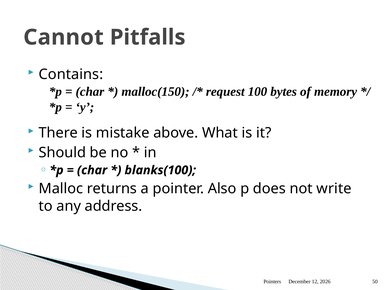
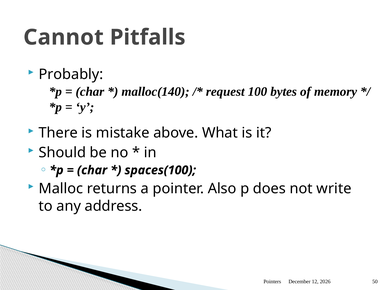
Contains: Contains -> Probably
malloc(150: malloc(150 -> malloc(140
blanks(100: blanks(100 -> spaces(100
